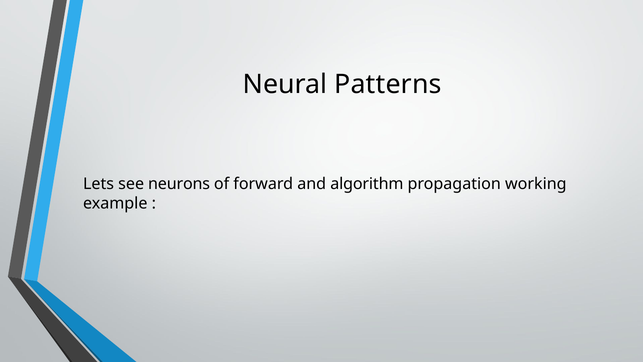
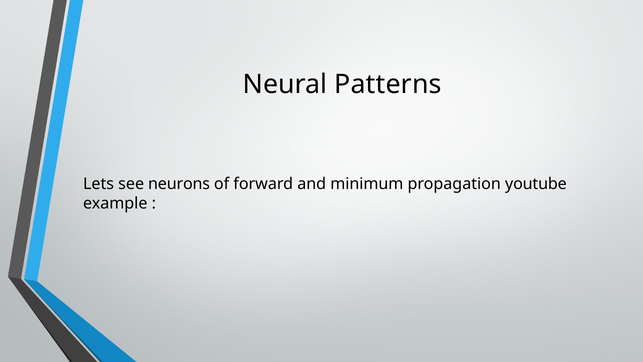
algorithm: algorithm -> minimum
working: working -> youtube
